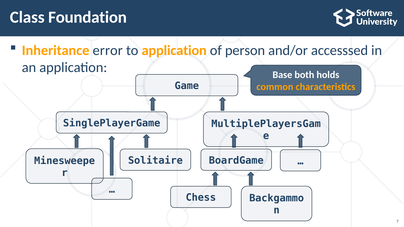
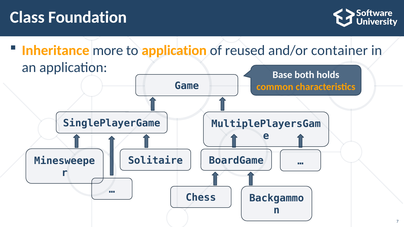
error: error -> more
person: person -> reused
accesssed: accesssed -> container
